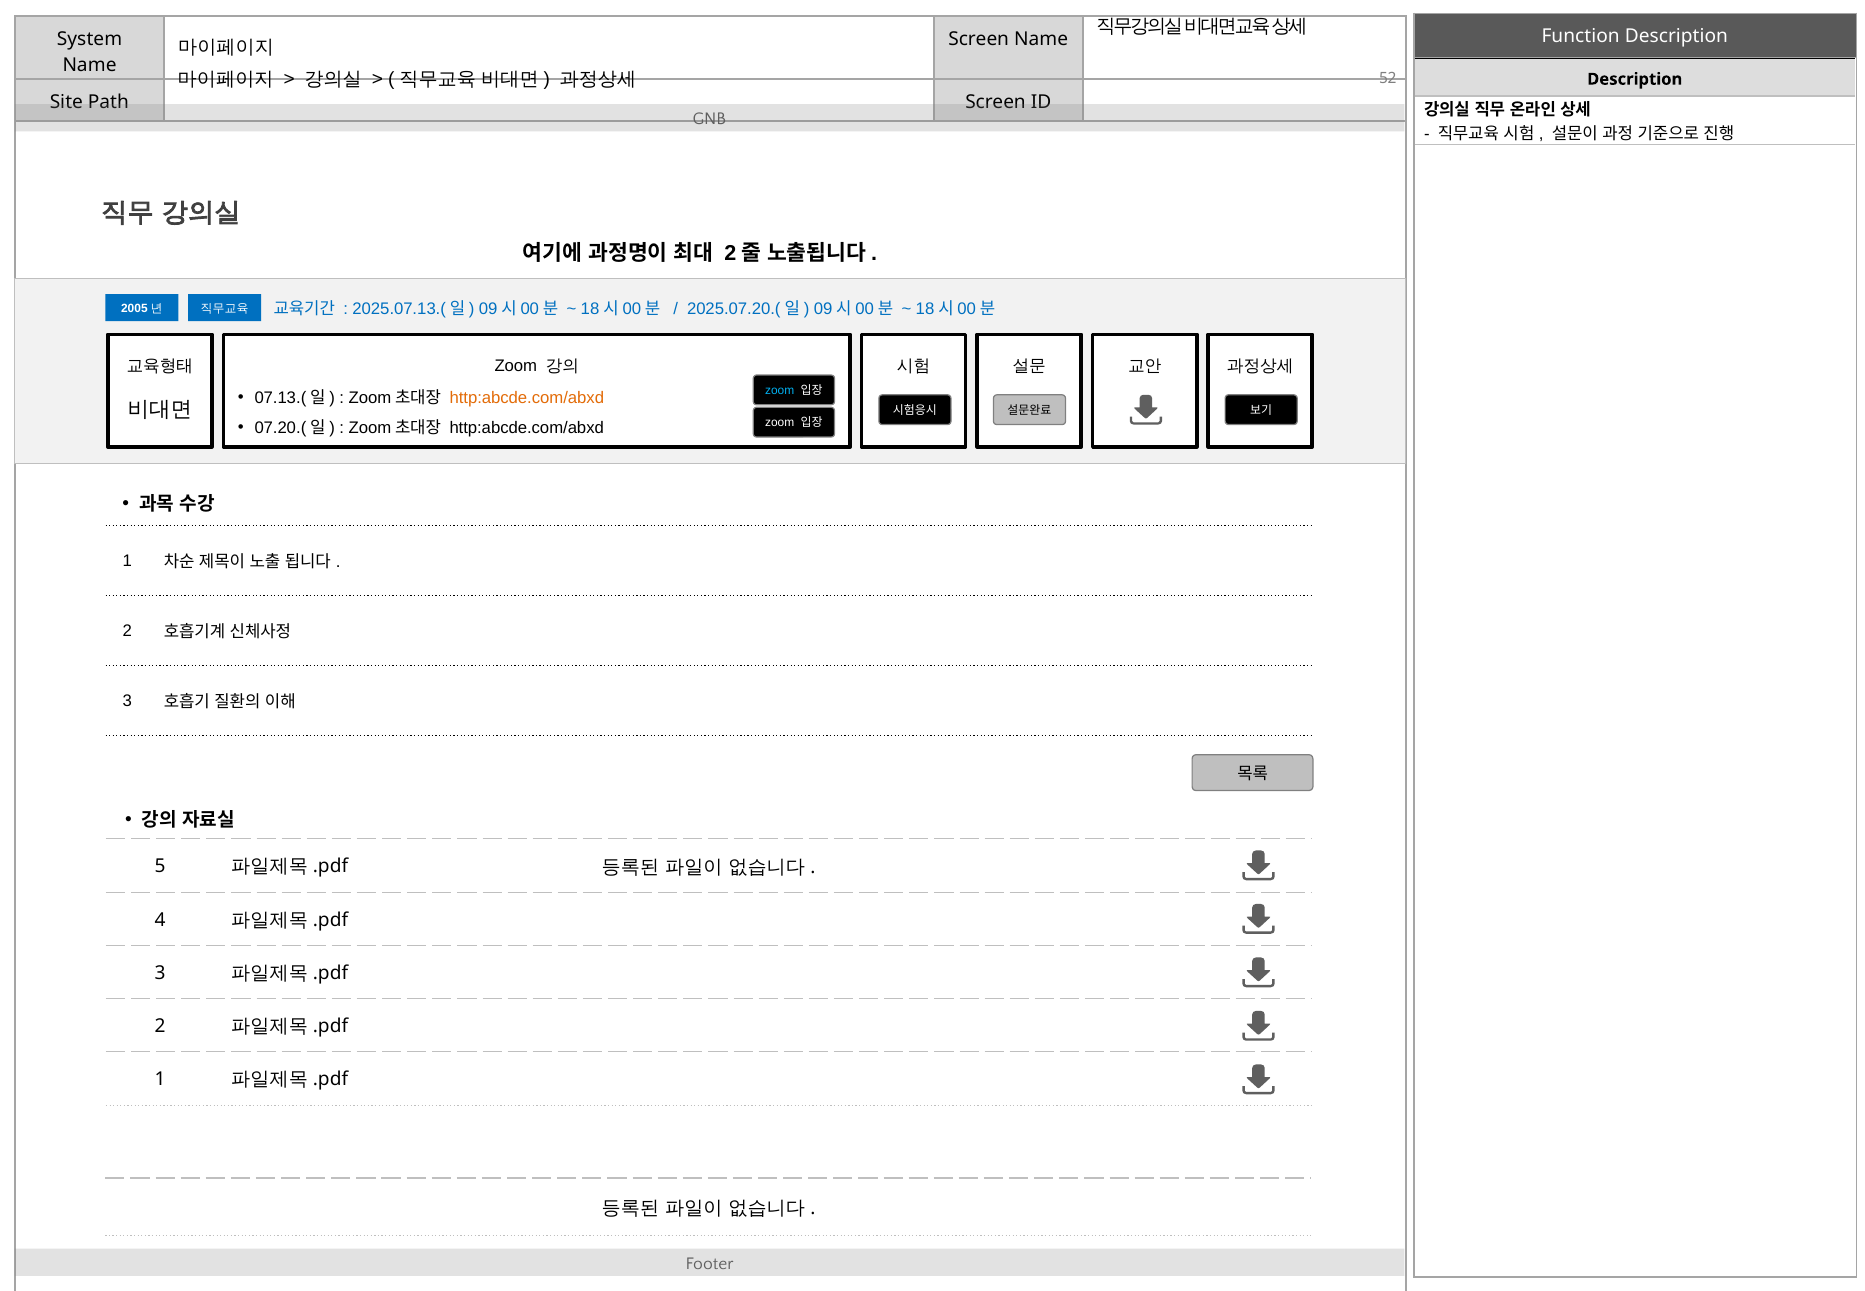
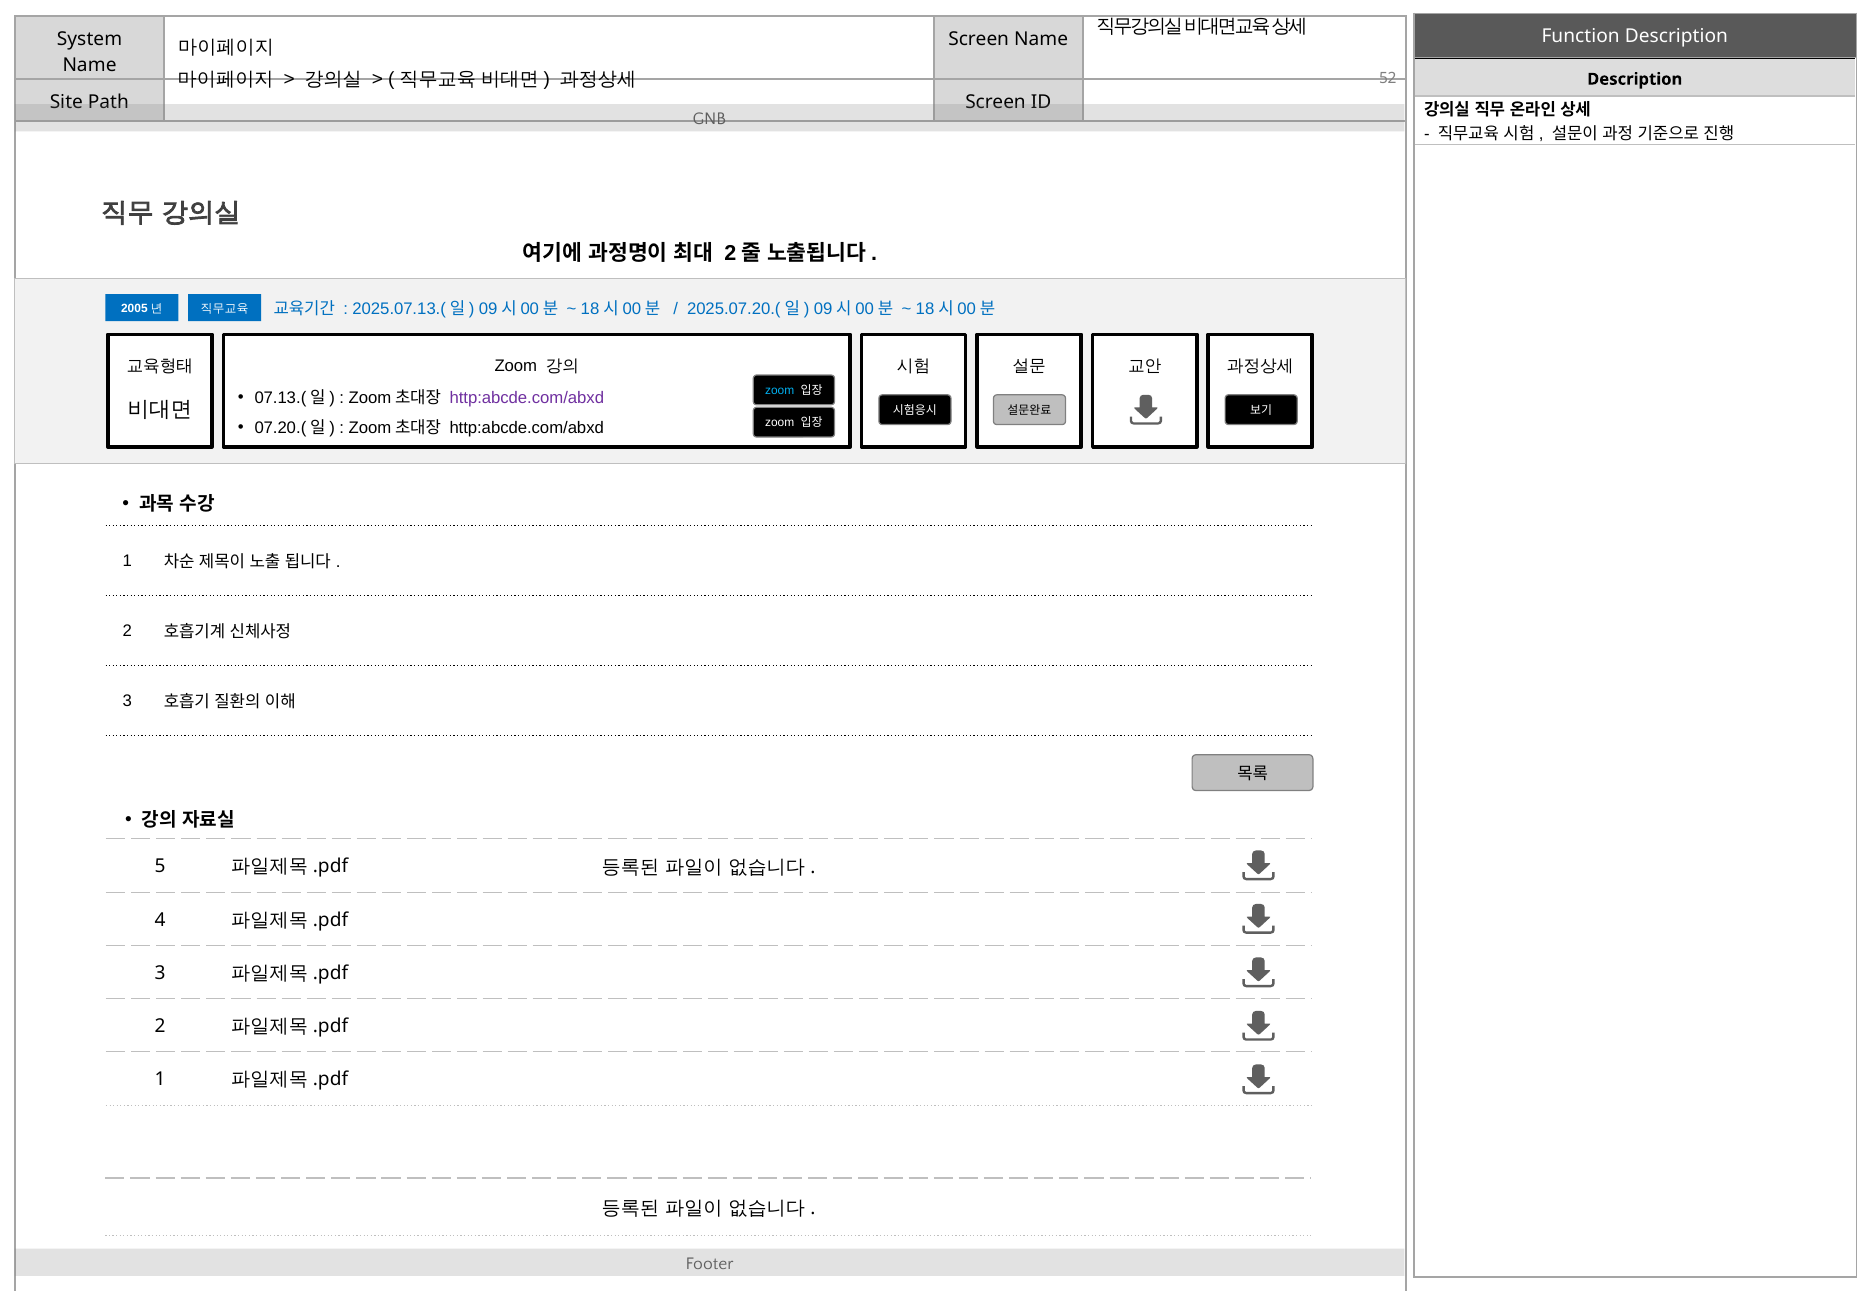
http:abcde.com/abxd at (527, 398) colour: orange -> purple
